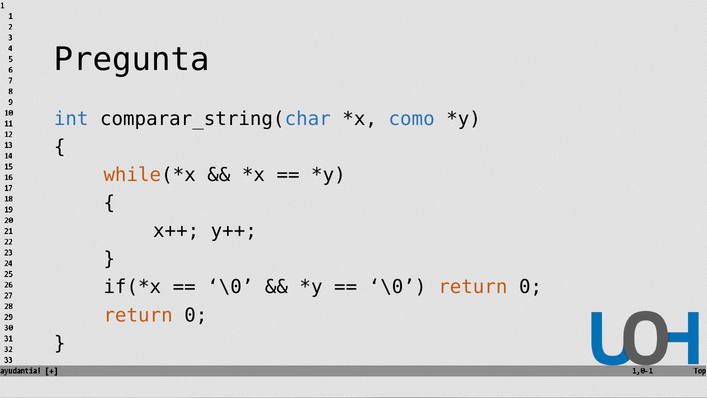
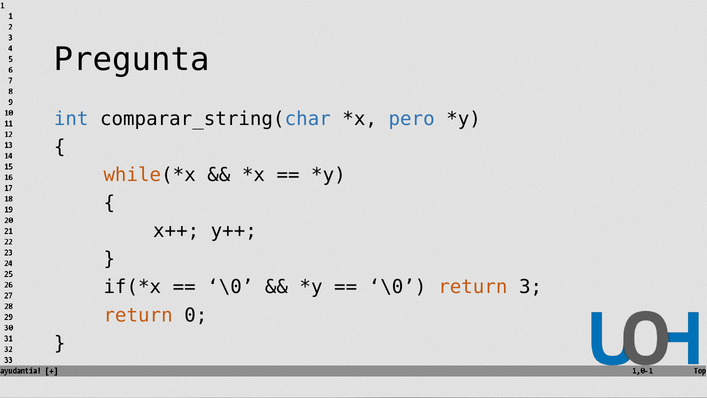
como: como -> pero
\0 return 0: 0 -> 3
